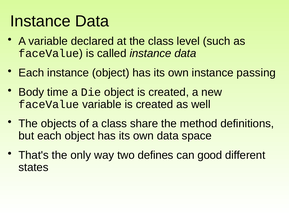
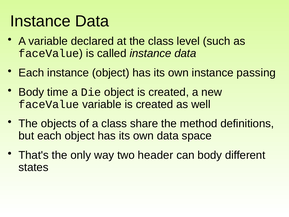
defines: defines -> header
can good: good -> body
